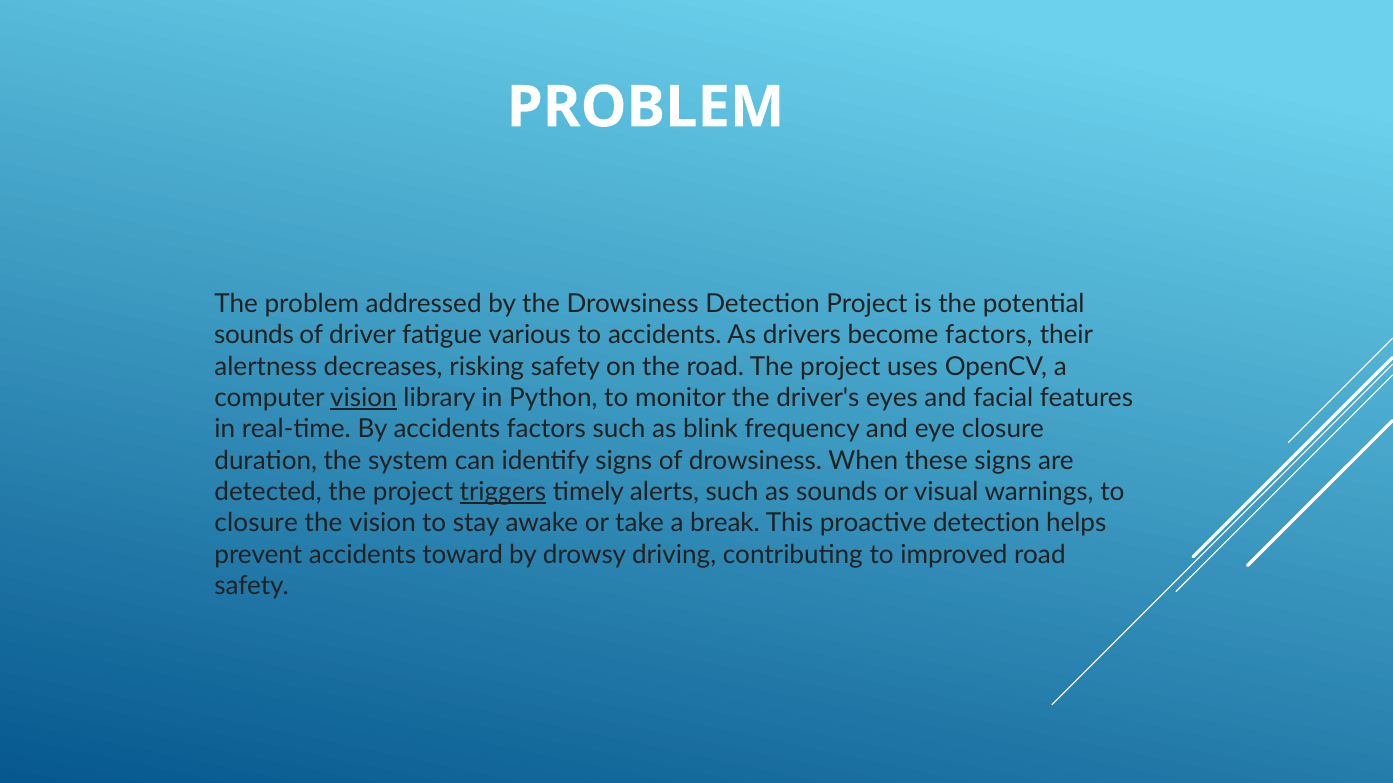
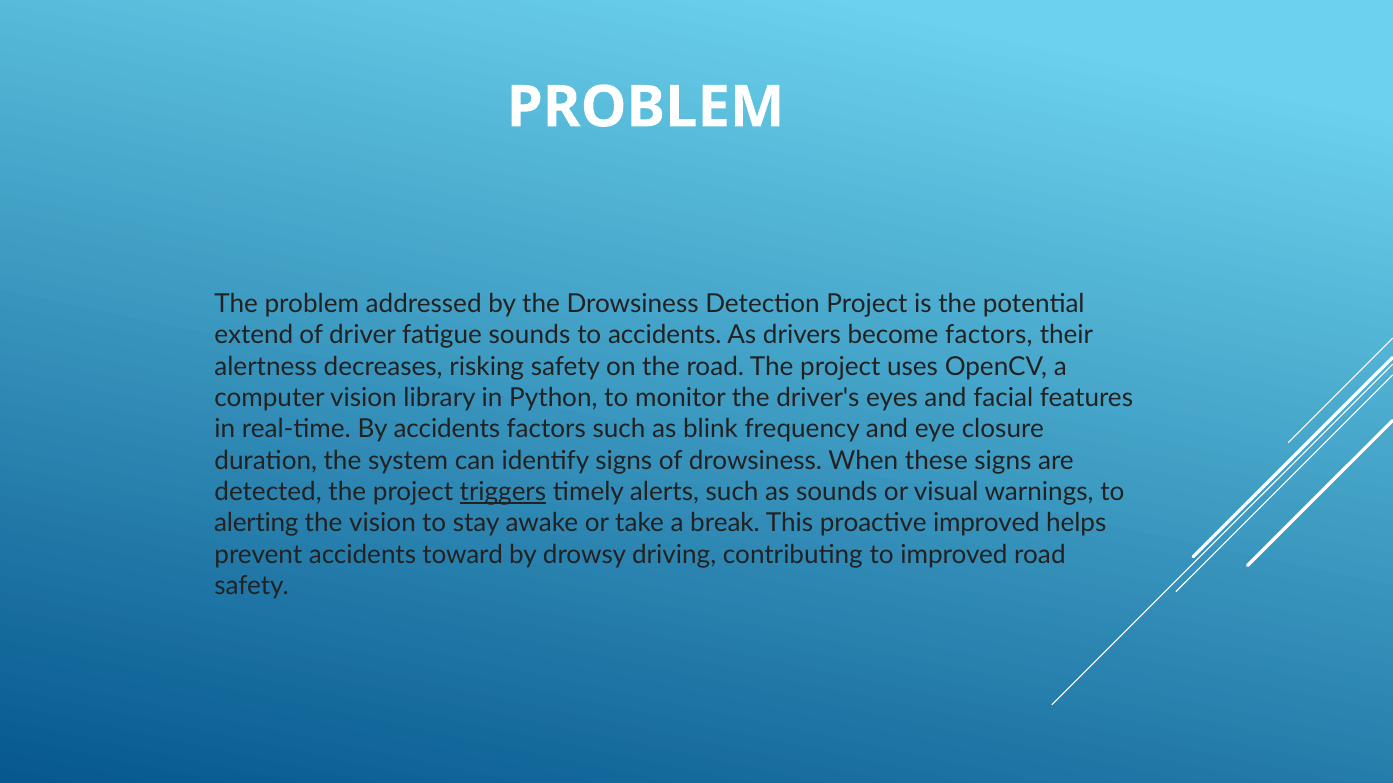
sounds at (254, 336): sounds -> extend
fatigue various: various -> sounds
vision at (363, 398) underline: present -> none
closure at (256, 524): closure -> alerting
proactive detection: detection -> improved
